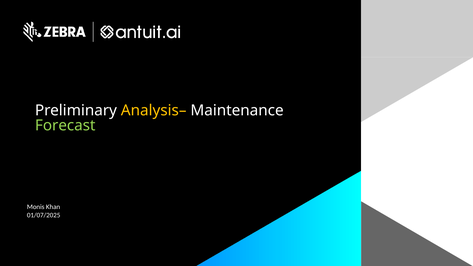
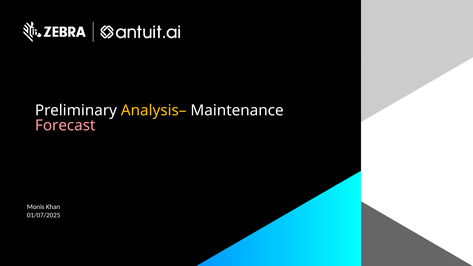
Forecast colour: light green -> pink
